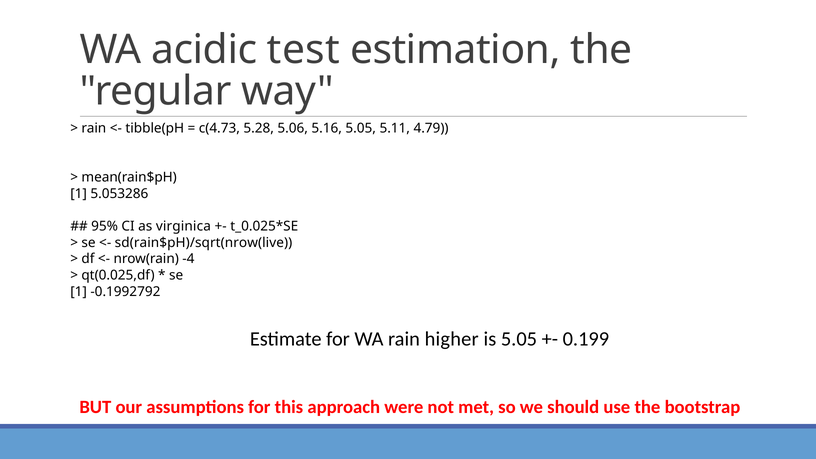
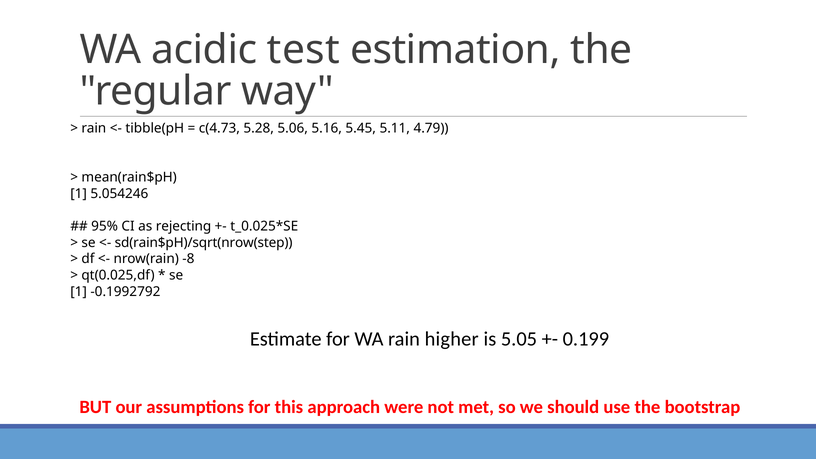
5.16 5.05: 5.05 -> 5.45
5.053286: 5.053286 -> 5.054246
virginica: virginica -> rejecting
sd(rain$pH)/sqrt(nrow(live: sd(rain$pH)/sqrt(nrow(live -> sd(rain$pH)/sqrt(nrow(step
-4: -4 -> -8
